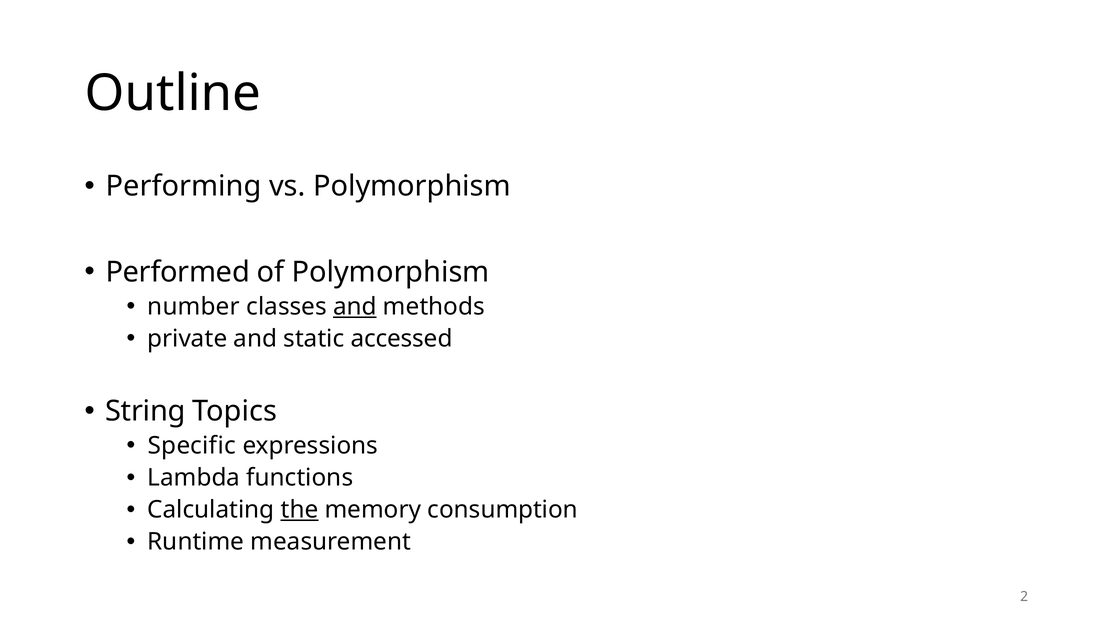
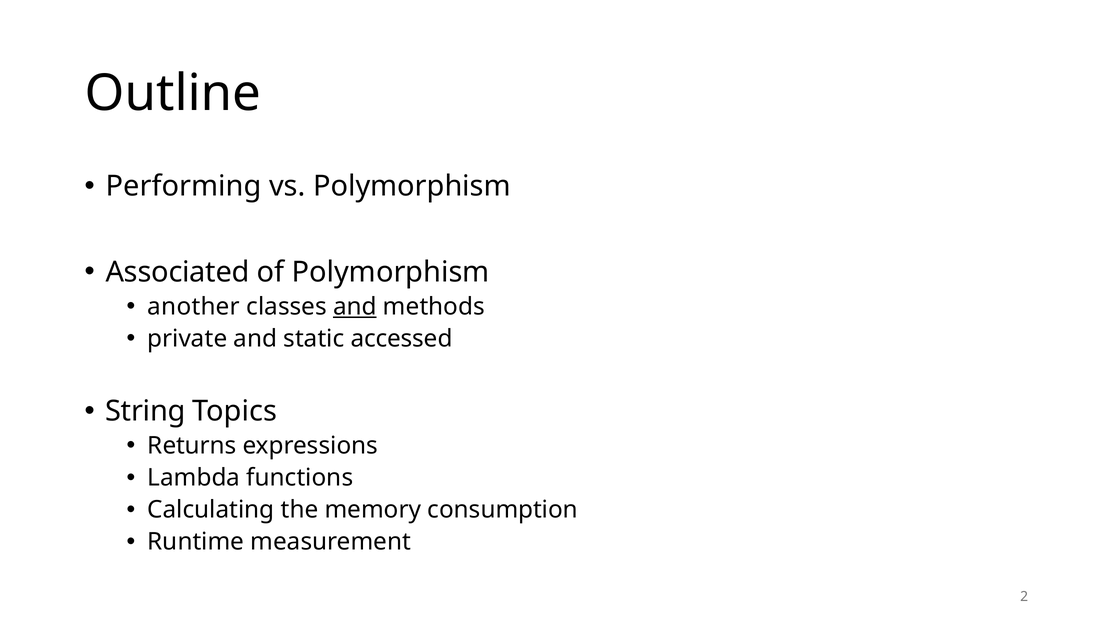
Performed: Performed -> Associated
number: number -> another
Specific: Specific -> Returns
the underline: present -> none
